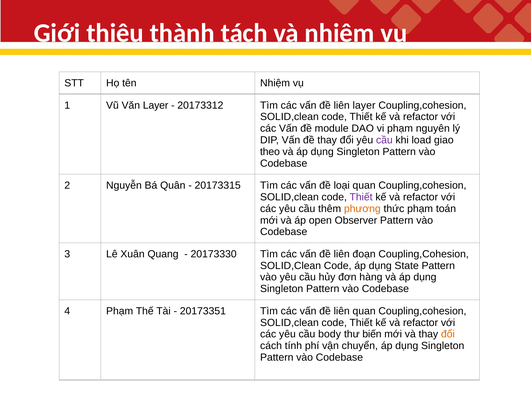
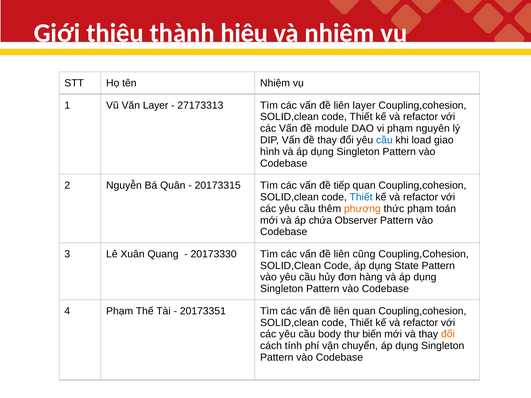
tách: tách -> hiệu
20173312: 20173312 -> 27173313
cầu at (384, 140) colour: purple -> blue
theo: theo -> hình
loại: loại -> tiếp
Thiết at (361, 197) colour: purple -> blue
open: open -> chứa
đoạn: đoạn -> cũng
